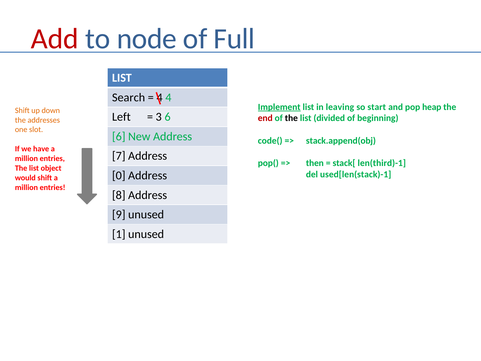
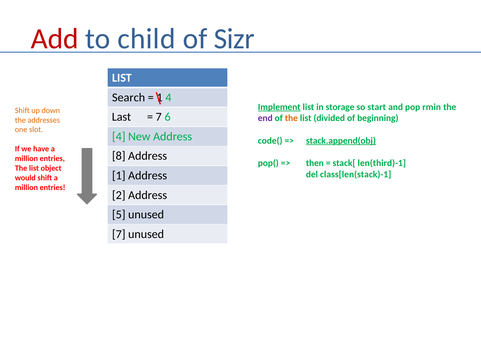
node: node -> child
Full: Full -> Sizr
4 at (160, 97): 4 -> 1
leaving: leaving -> storage
heap: heap -> rmin
Left: Left -> Last
3 at (159, 117): 3 -> 7
end colour: red -> purple
the at (291, 118) colour: black -> orange
6 at (119, 136): 6 -> 4
stack.append(obj underline: none -> present
7: 7 -> 8
used[len(stack)-1: used[len(stack)-1 -> class[len(stack)-1
0 at (119, 175): 0 -> 1
8: 8 -> 2
9: 9 -> 5
1 at (119, 234): 1 -> 7
